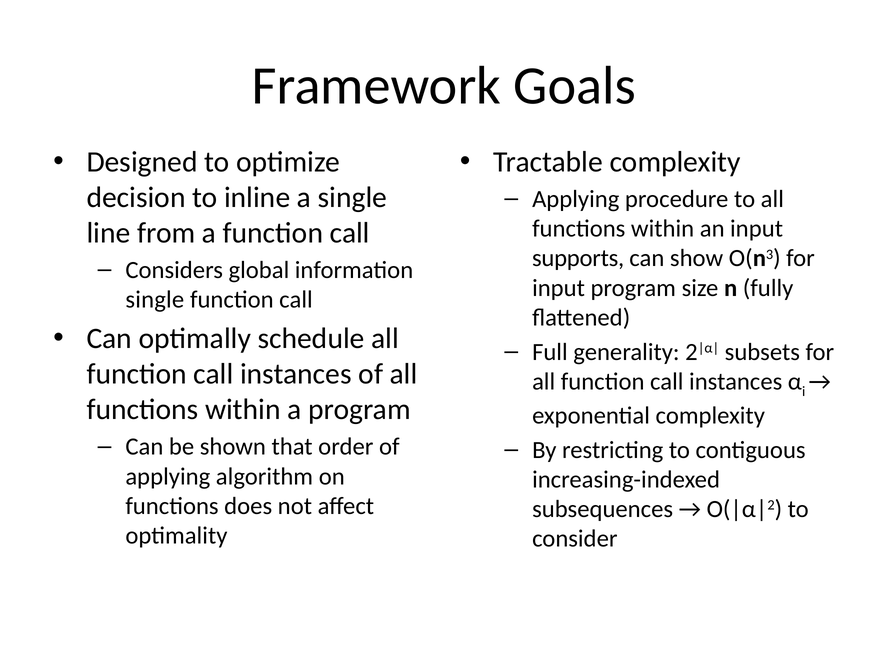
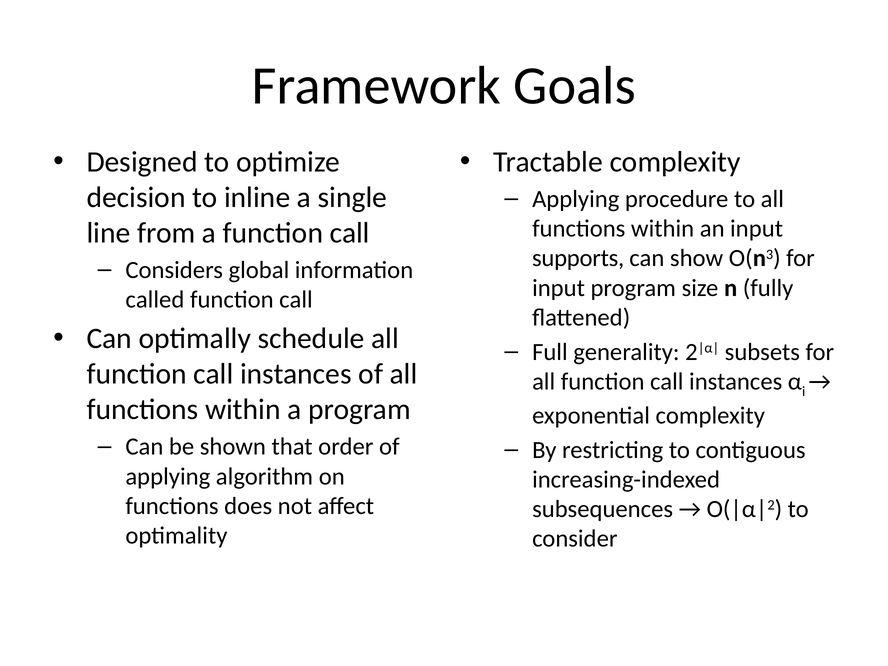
single at (155, 300): single -> called
